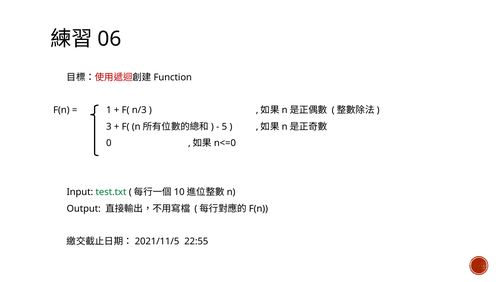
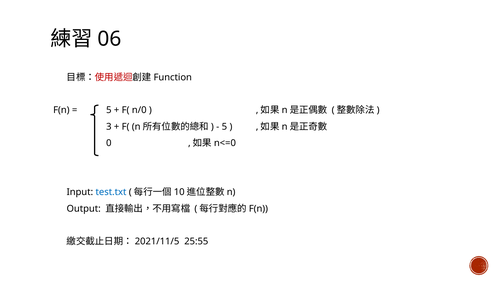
1 at (109, 110): 1 -> 5
n/3: n/3 -> n/0
test.txt colour: green -> blue
22:55: 22:55 -> 25:55
